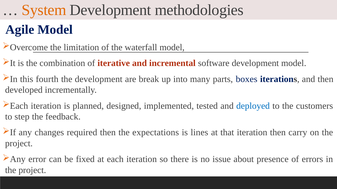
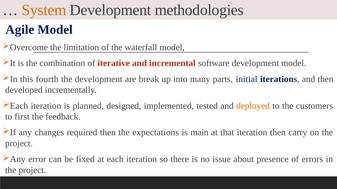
boxes: boxes -> initial
deployed colour: blue -> orange
step: step -> first
lines: lines -> main
